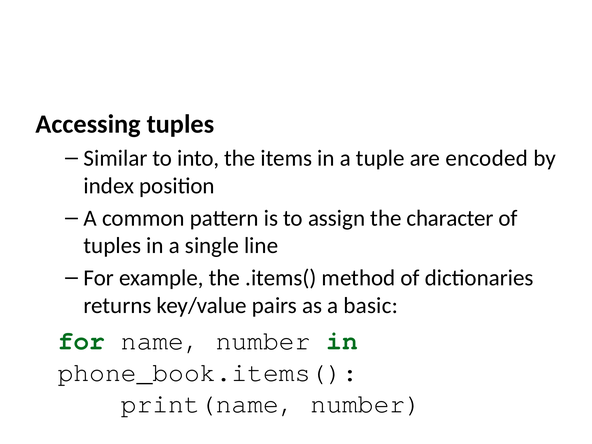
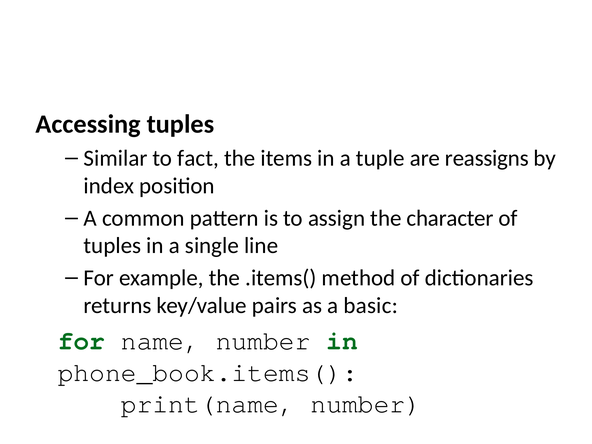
into: into -> fact
encoded: encoded -> reassigns
